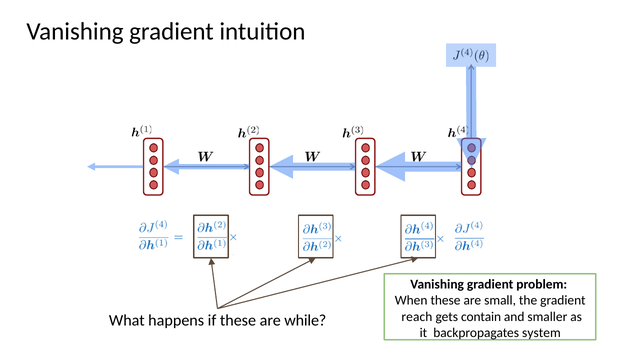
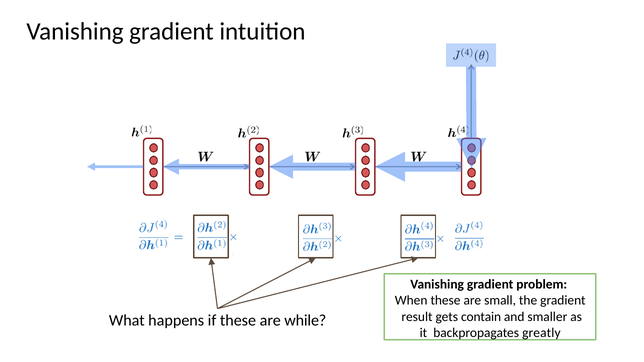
reach: reach -> result
system: system -> greatly
